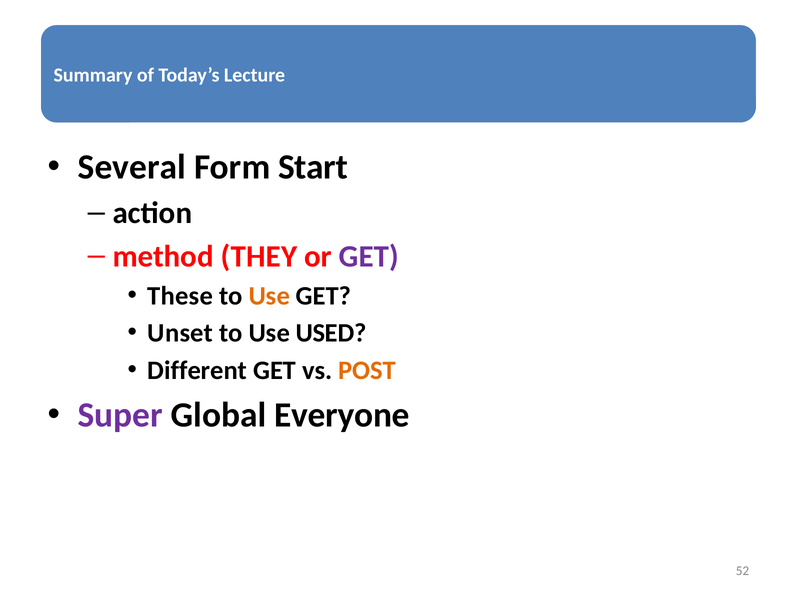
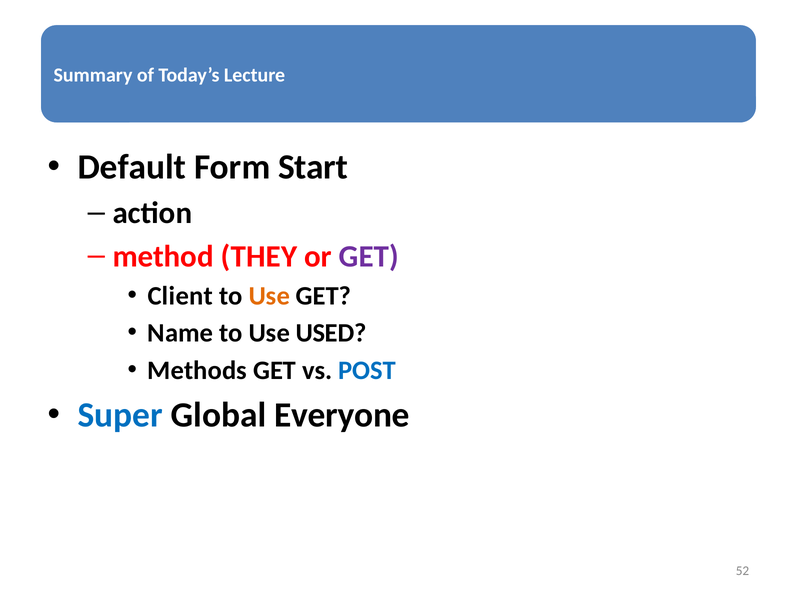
Several: Several -> Default
These: These -> Client
Unset: Unset -> Name
Different: Different -> Methods
POST colour: orange -> blue
Super colour: purple -> blue
